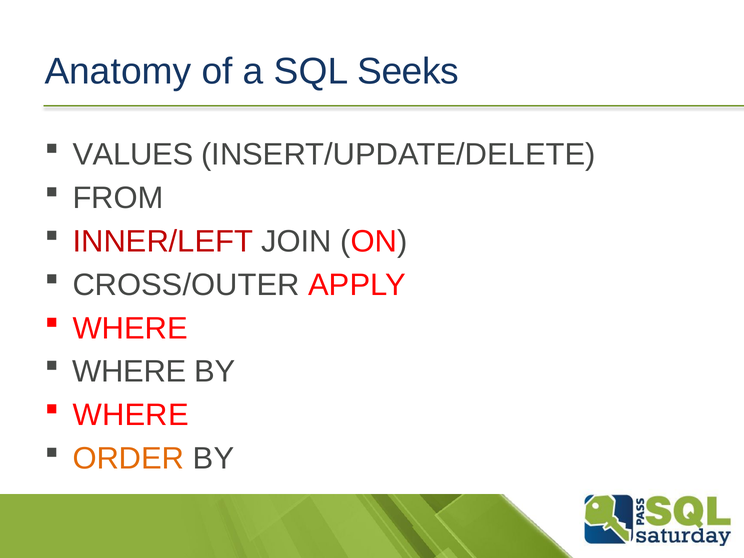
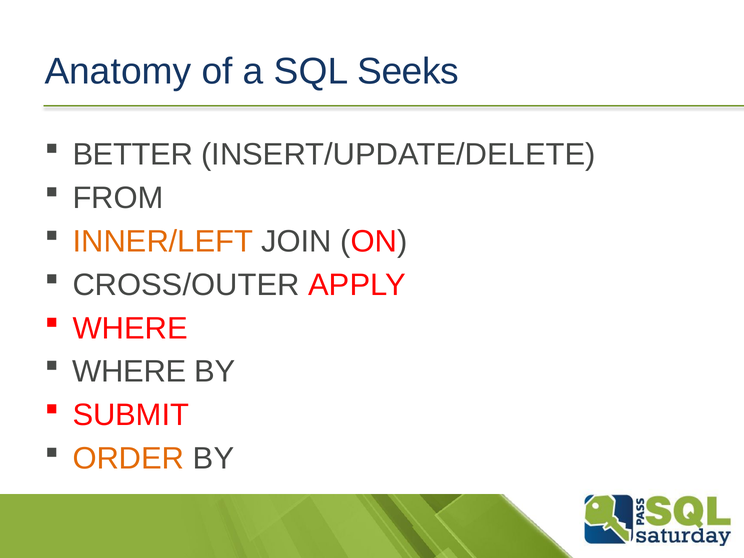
VALUES: VALUES -> BETTER
INNER/LEFT colour: red -> orange
WHERE at (131, 415): WHERE -> SUBMIT
